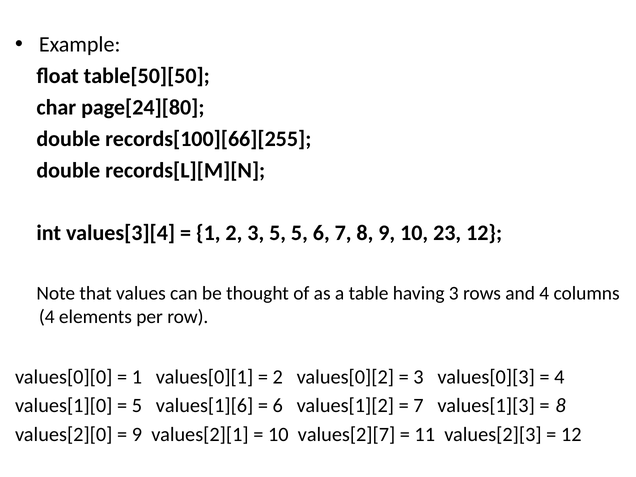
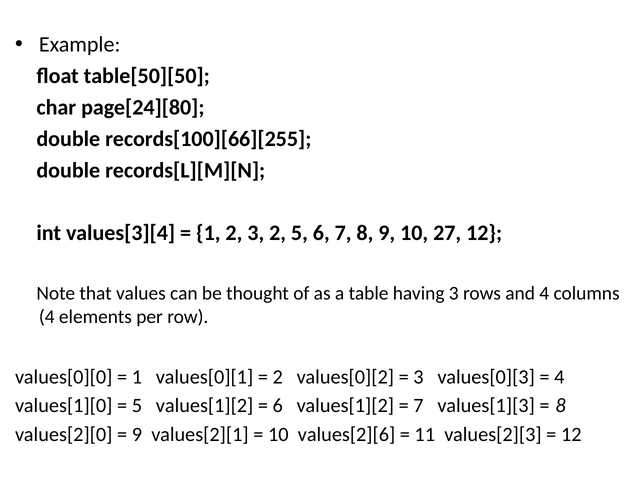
3 5: 5 -> 2
23: 23 -> 27
5 values[1][6: values[1][6 -> values[1][2
values[2][7: values[2][7 -> values[2][6
